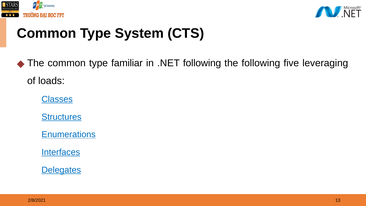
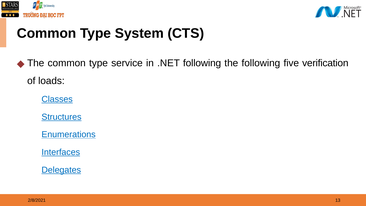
familiar: familiar -> service
leveraging: leveraging -> verification
